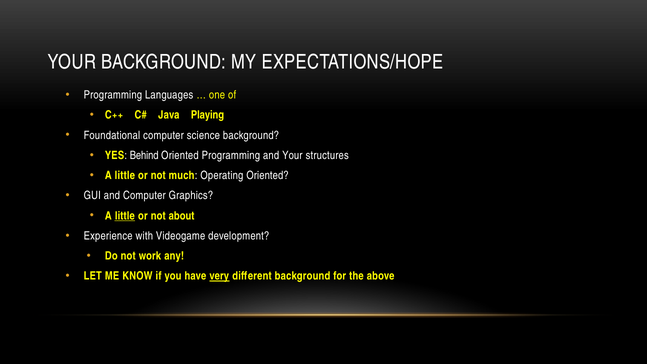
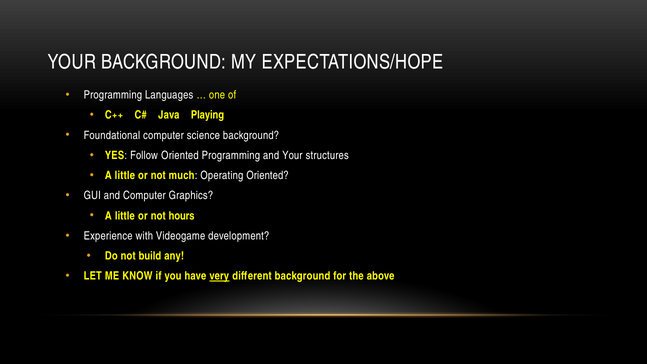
Behind: Behind -> Follow
little at (125, 216) underline: present -> none
about: about -> hours
work: work -> build
